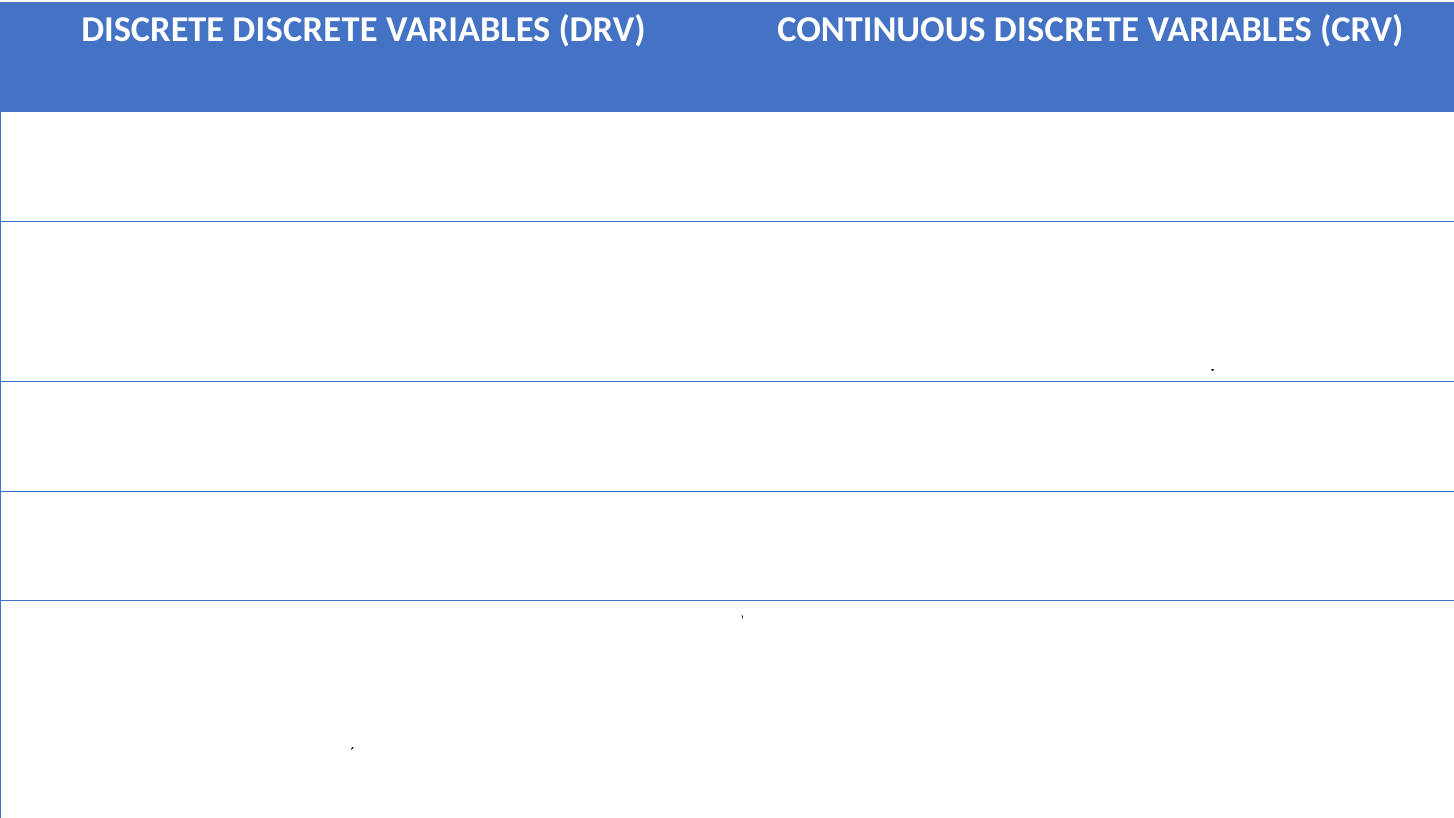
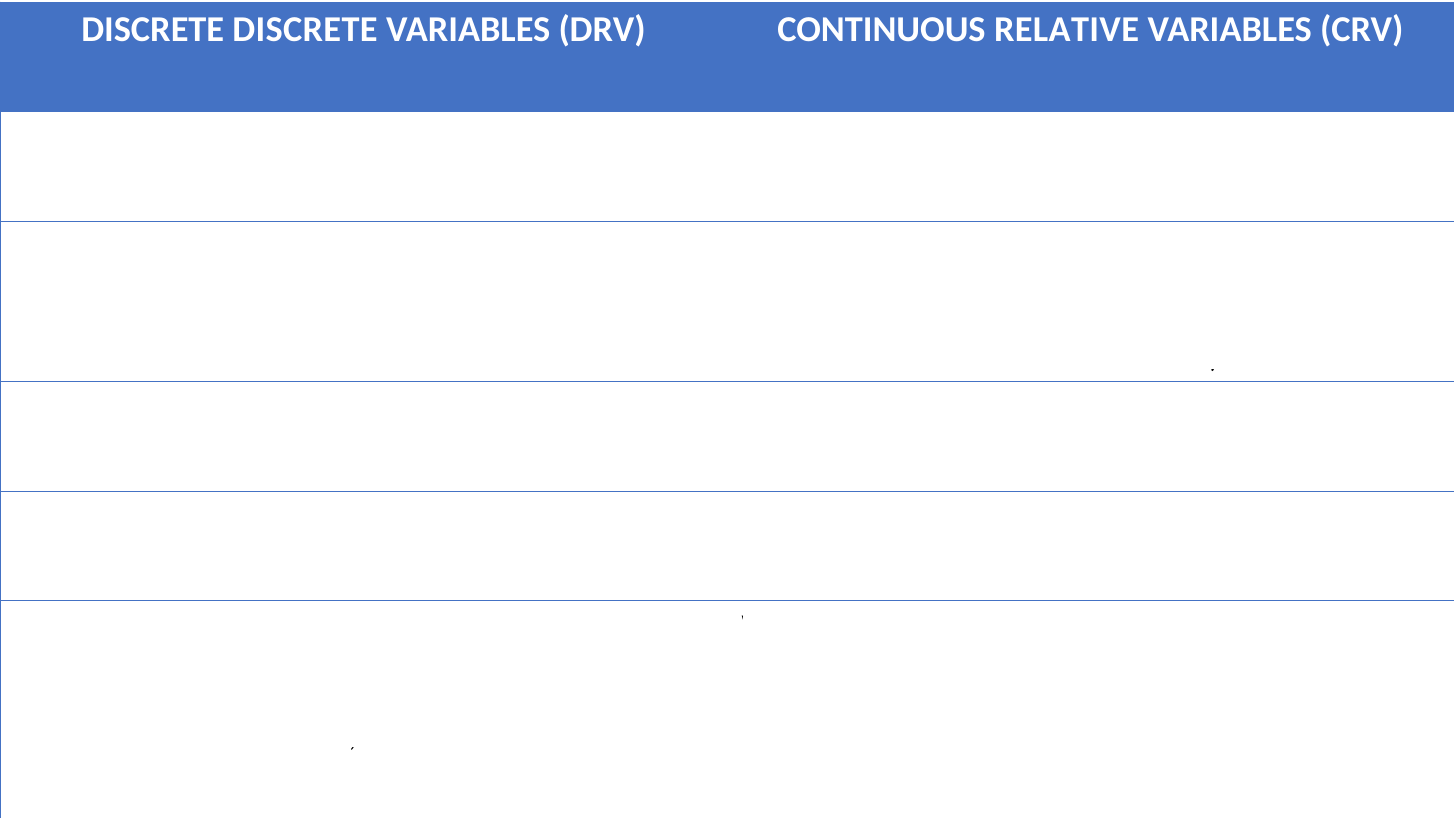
CONTINUOUS DISCRETE: DISCRETE -> RELATIVE
